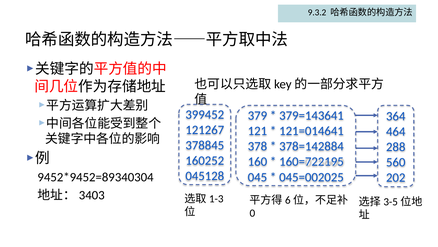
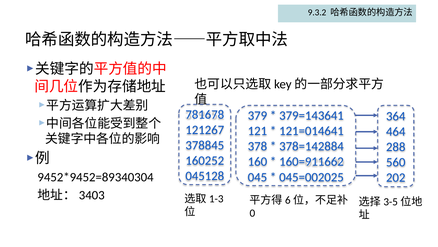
399452: 399452 -> 781678
160=722195: 160=722195 -> 160=911662
